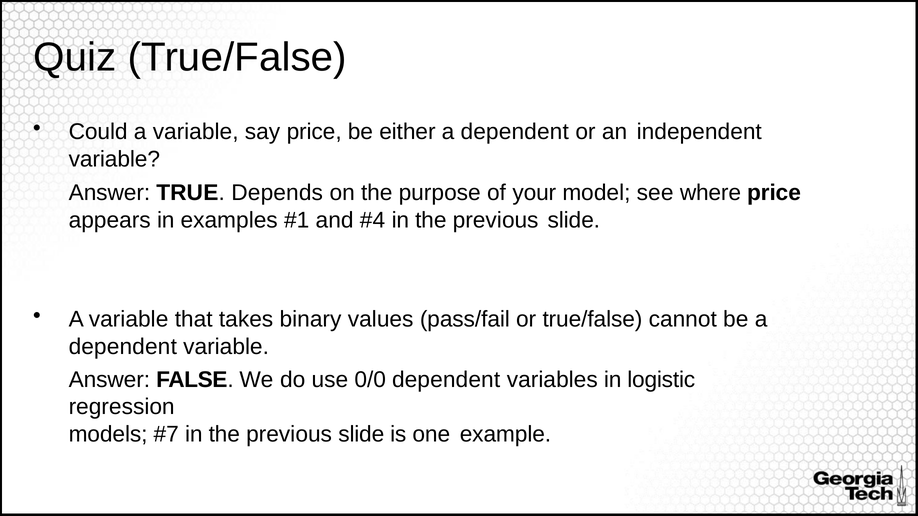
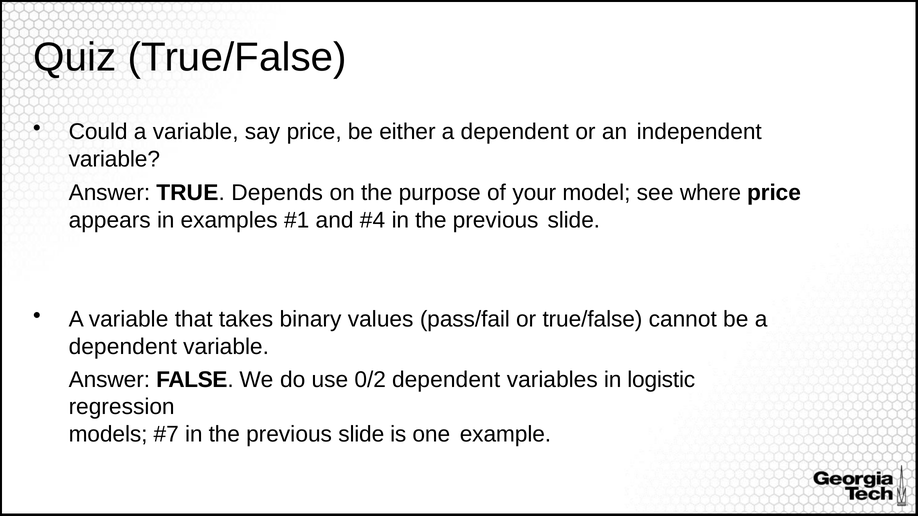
0/0: 0/0 -> 0/2
